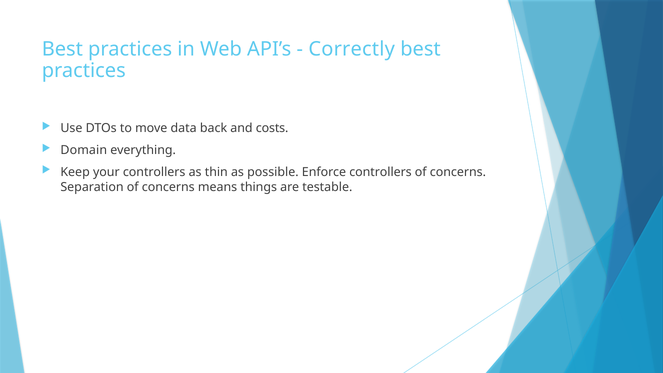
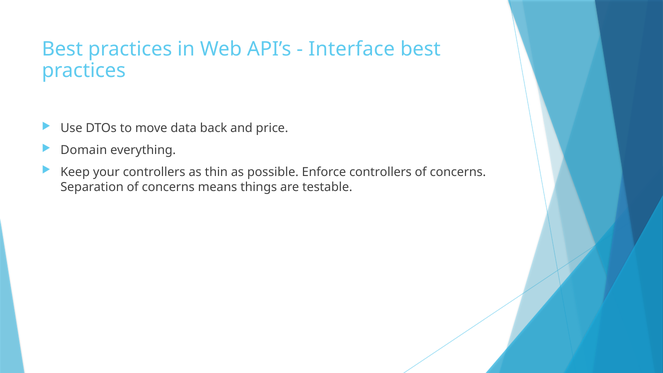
Correctly: Correctly -> Interface
costs: costs -> price
